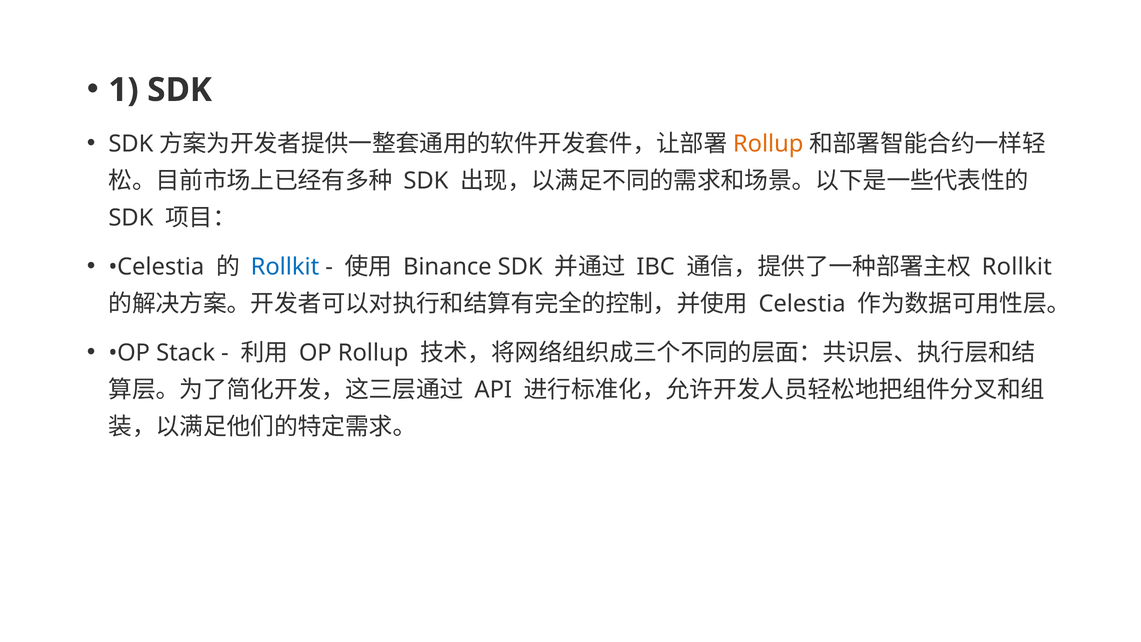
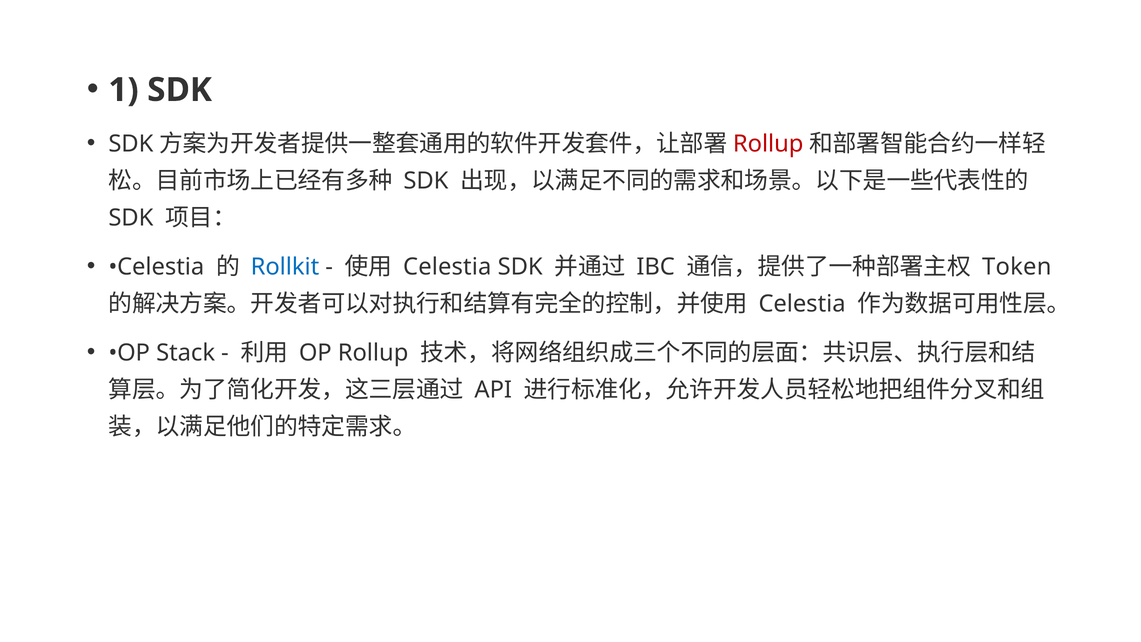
Rollup at (768, 144) colour: orange -> red
Binance at (447, 267): Binance -> Celestia
Rollkit at (1017, 267): Rollkit -> Token
